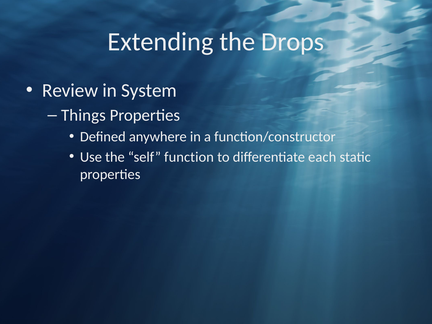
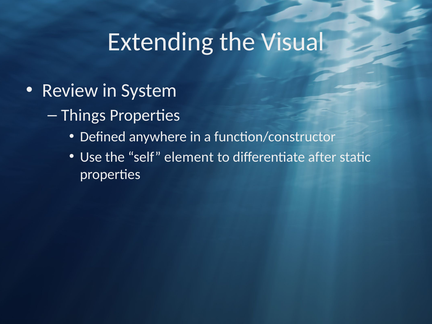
Drops: Drops -> Visual
function: function -> element
each: each -> after
